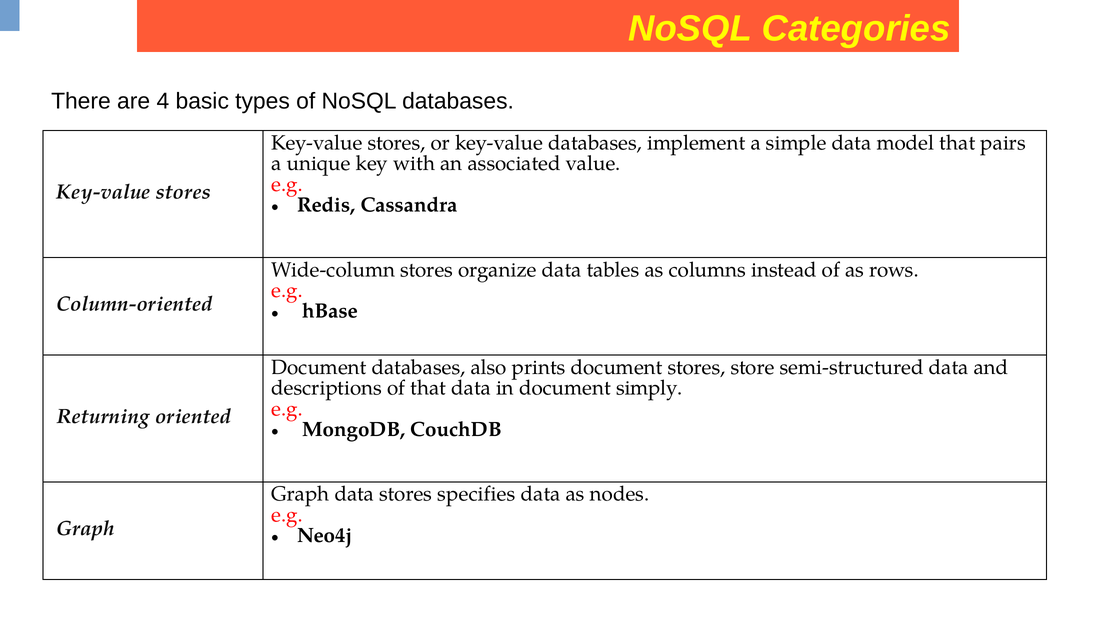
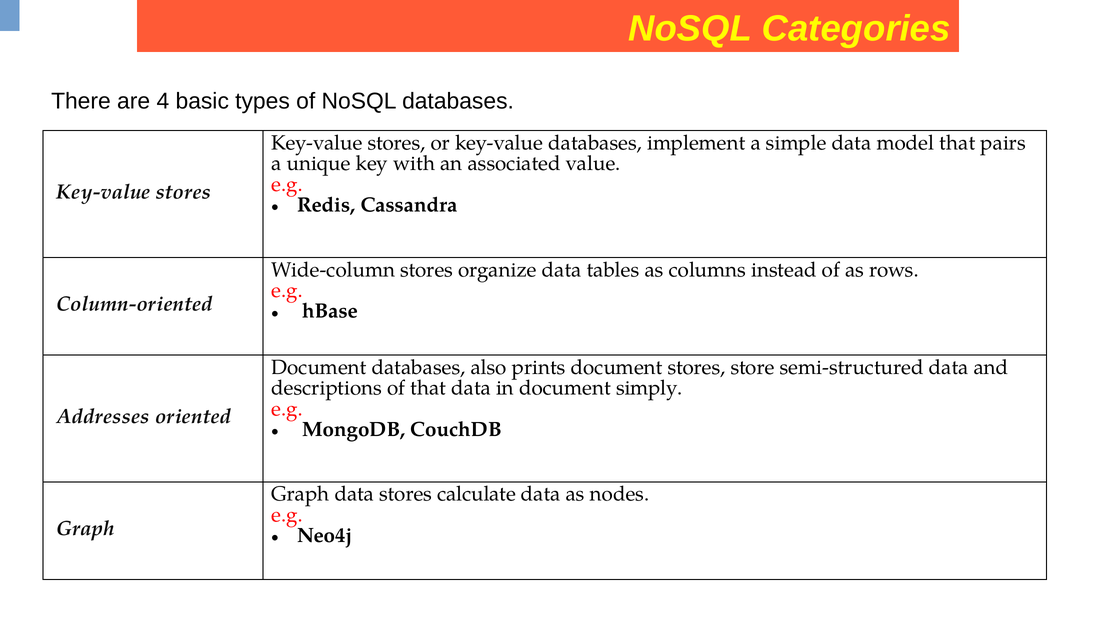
Returning: Returning -> Addresses
specifies: specifies -> calculate
